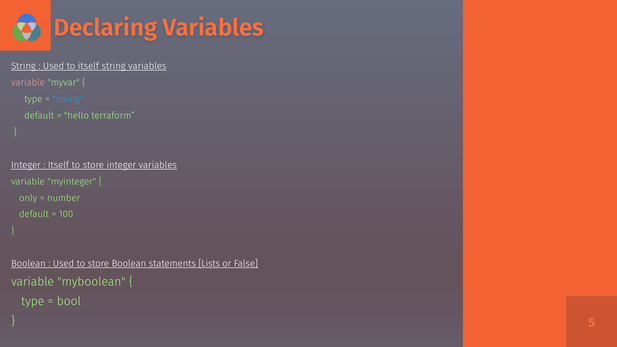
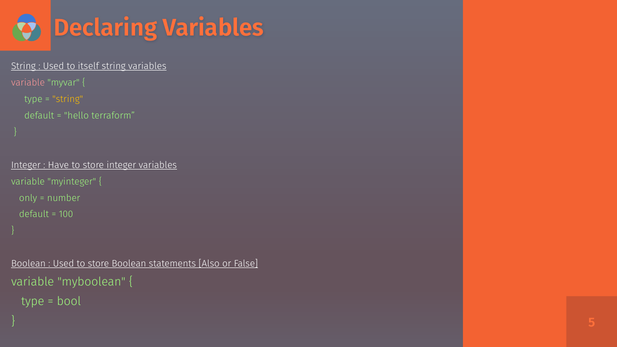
string at (68, 99) colour: light blue -> yellow
Itself at (58, 165): Itself -> Have
Lists: Lists -> Also
